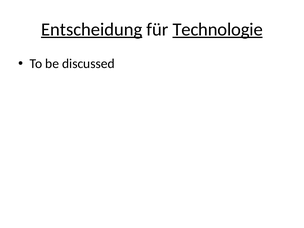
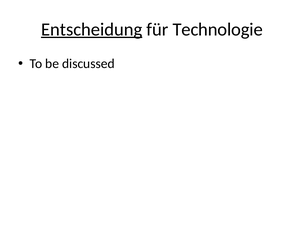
Technologie underline: present -> none
